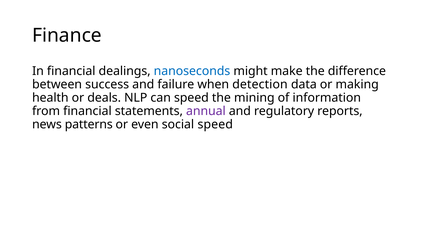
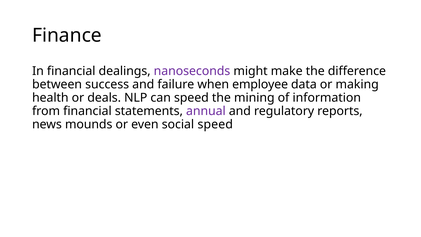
nanoseconds colour: blue -> purple
detection: detection -> employee
patterns: patterns -> mounds
